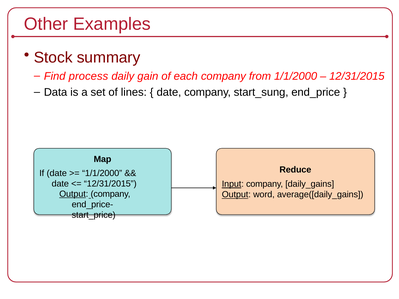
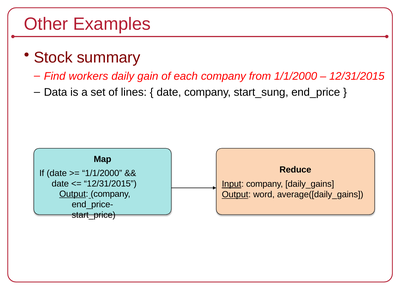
process: process -> workers
